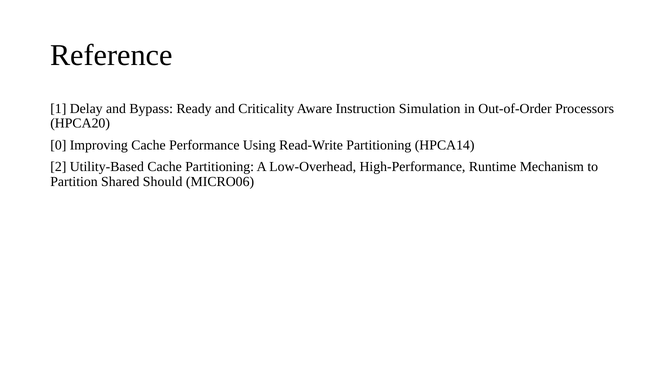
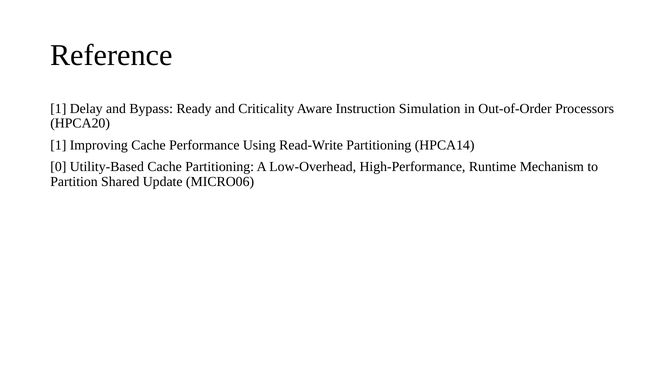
0 at (58, 145): 0 -> 1
2: 2 -> 0
Should: Should -> Update
